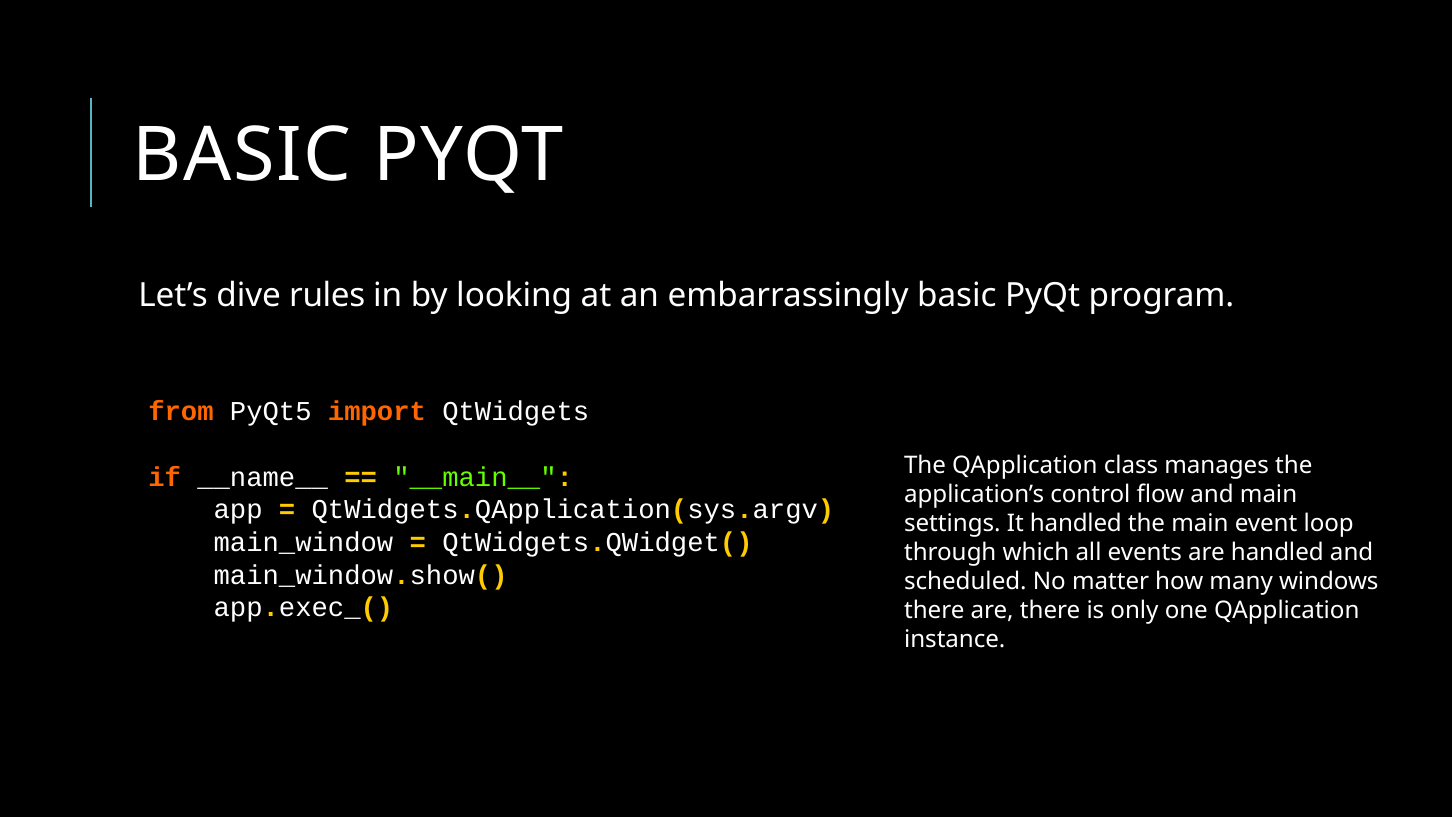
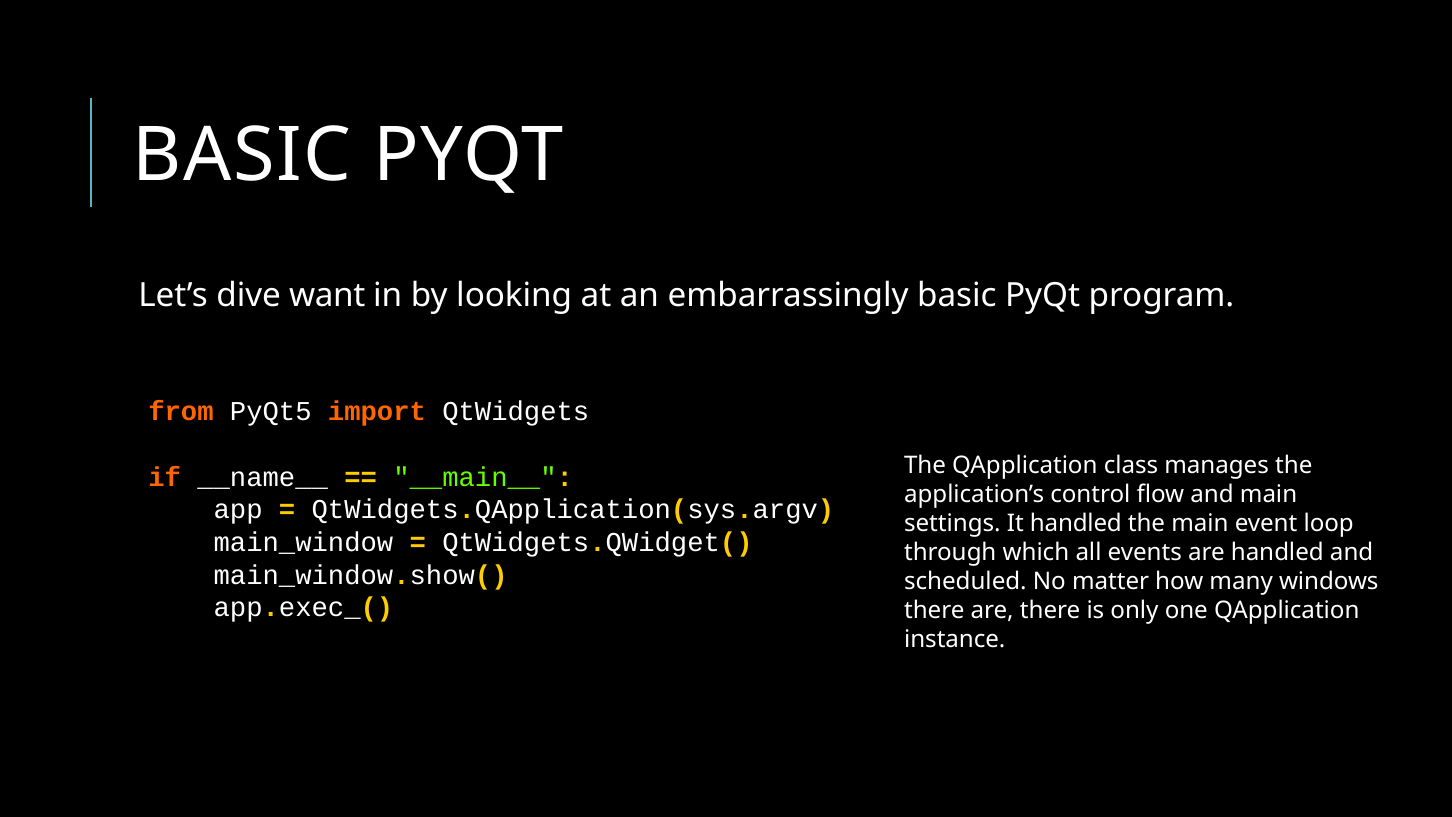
rules: rules -> want
